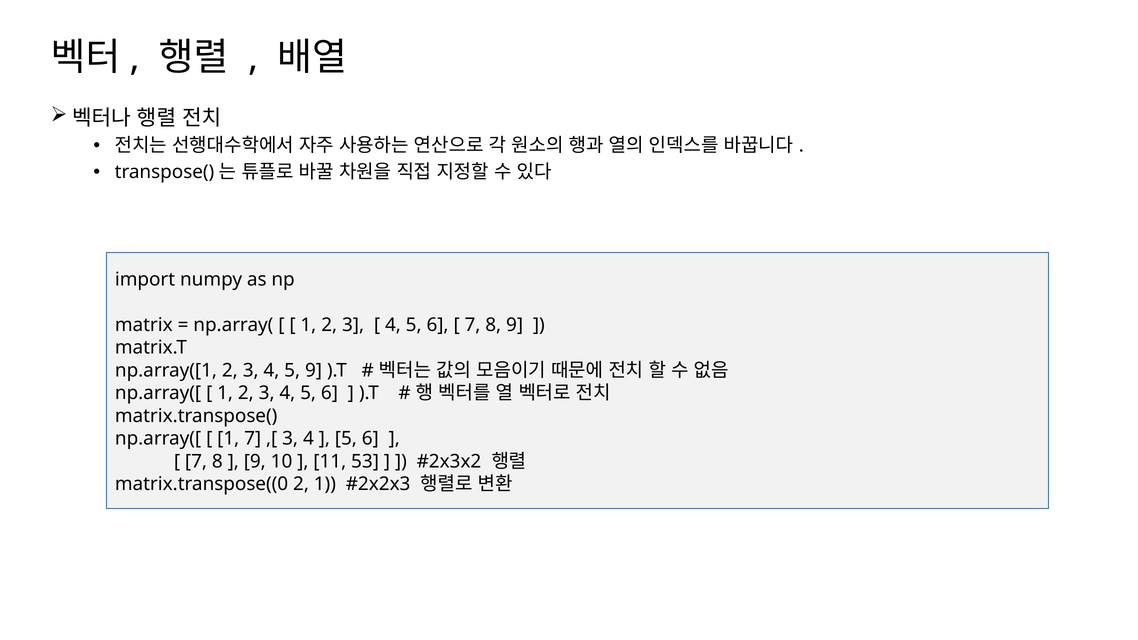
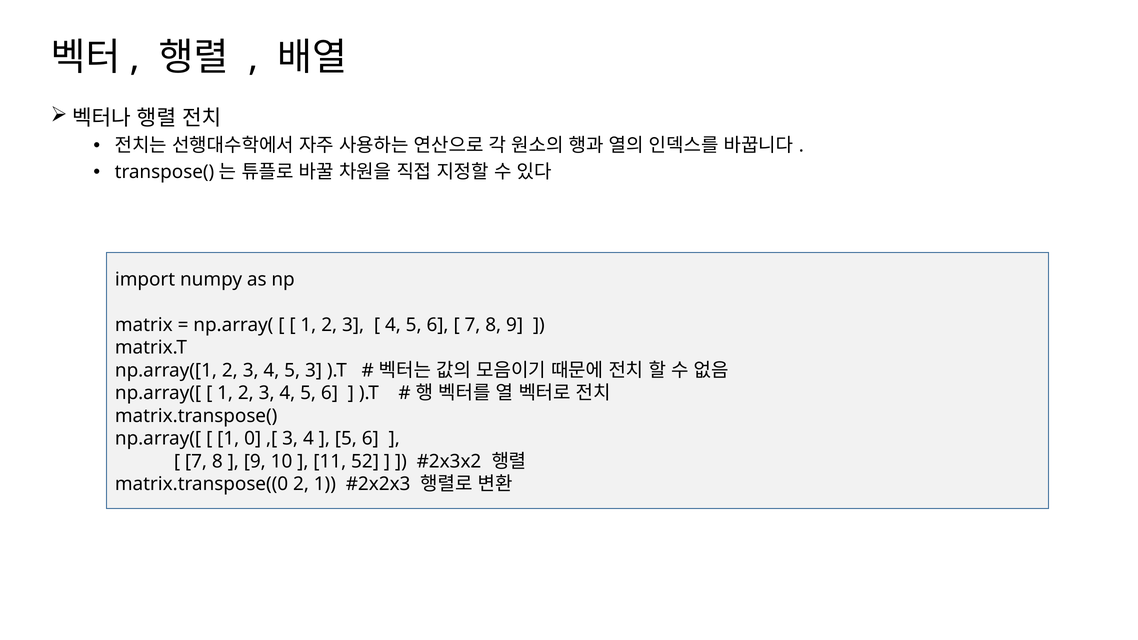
5 9: 9 -> 3
1 7: 7 -> 0
53: 53 -> 52
